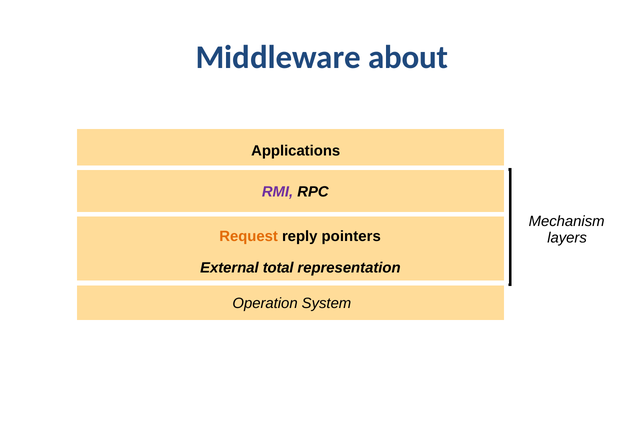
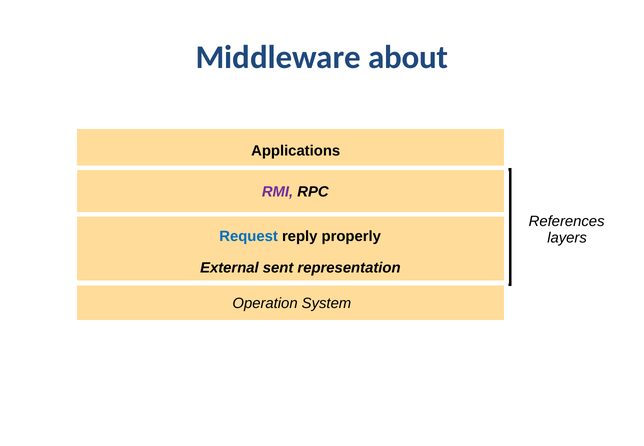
Mechanism: Mechanism -> References
Request colour: orange -> blue
pointers: pointers -> properly
total: total -> sent
